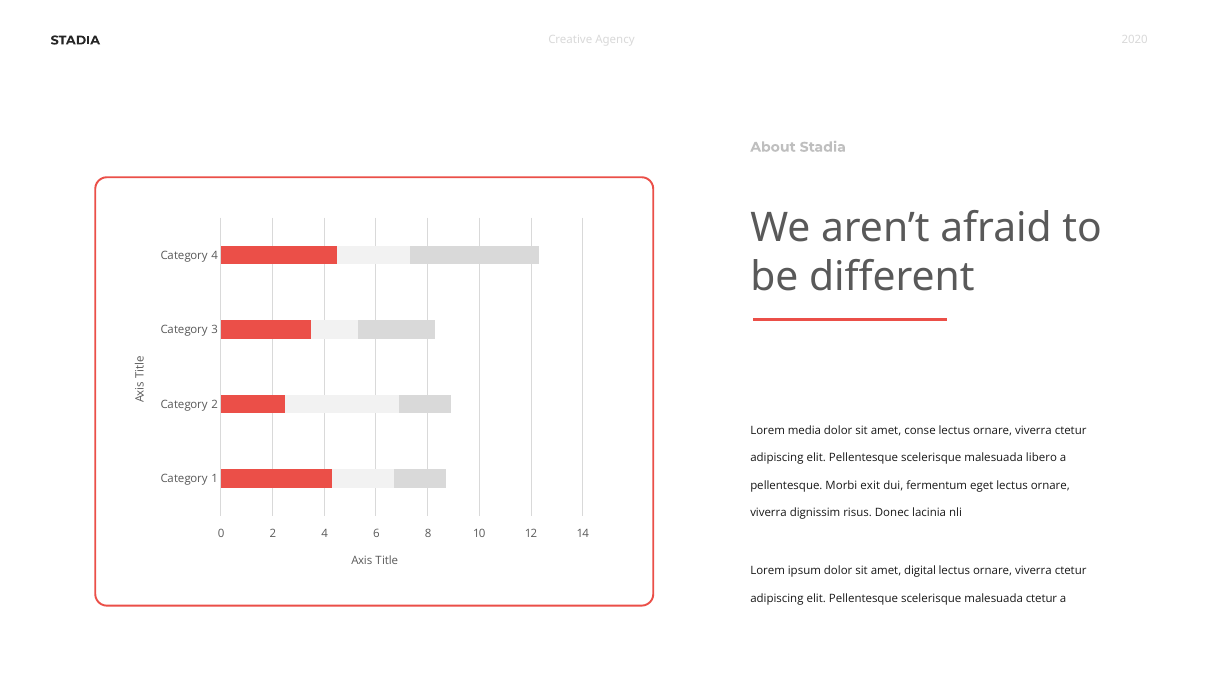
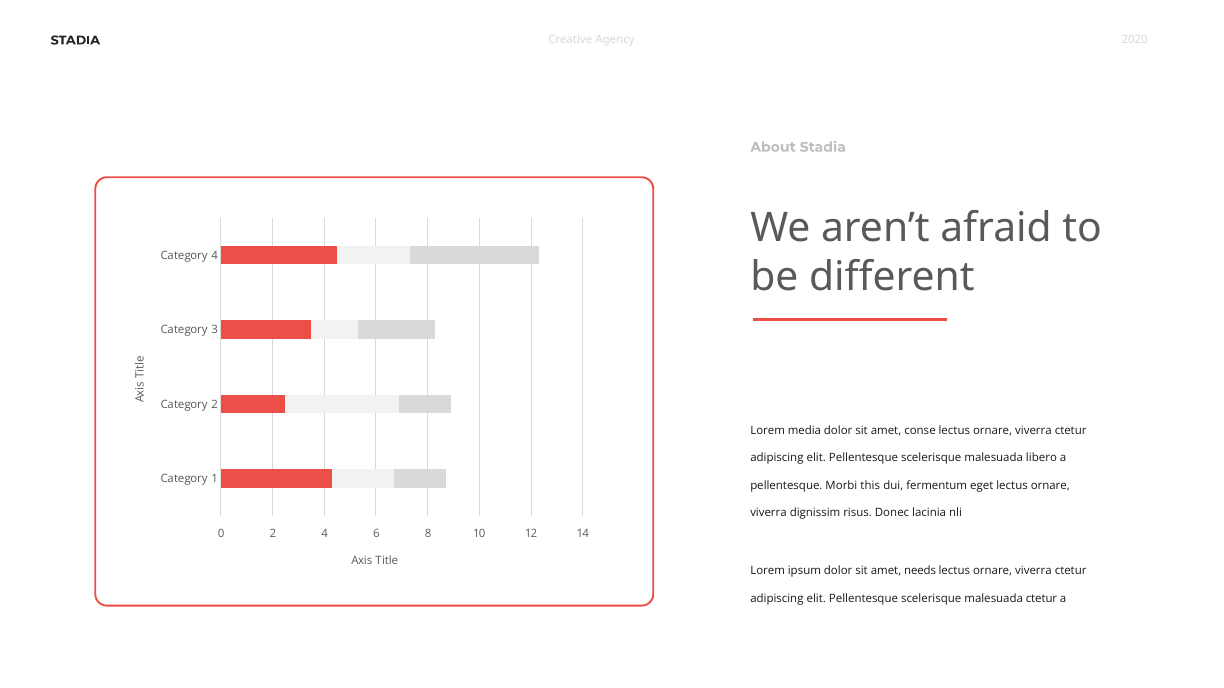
exit: exit -> this
digital: digital -> needs
